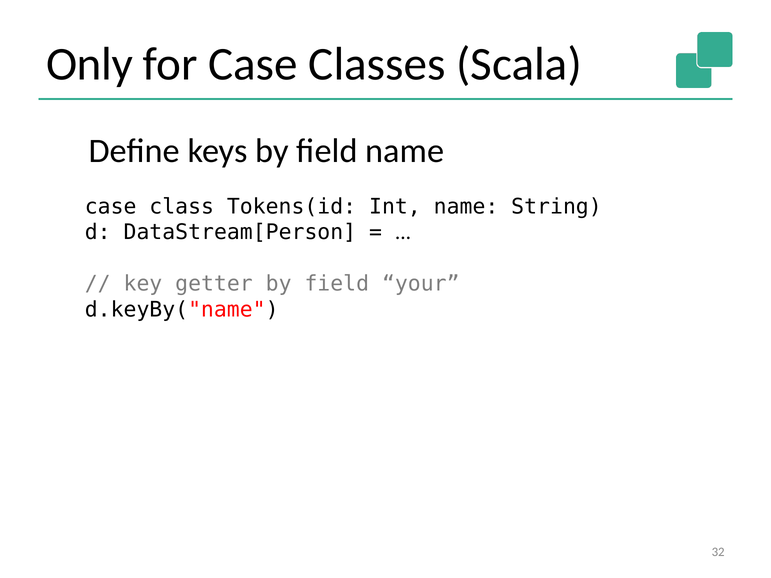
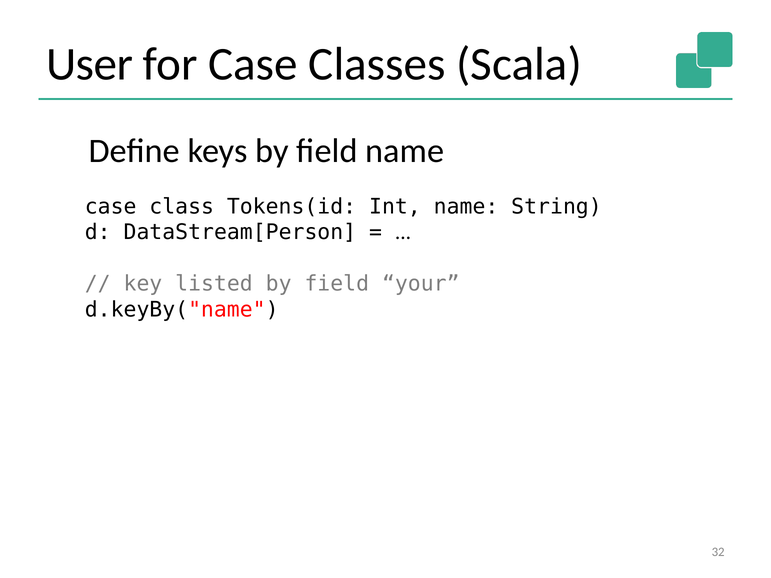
Only: Only -> User
getter: getter -> listed
